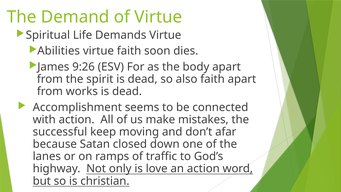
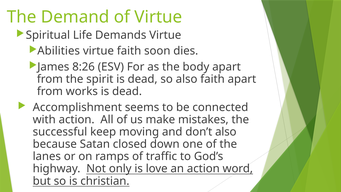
9:26: 9:26 -> 8:26
don’t afar: afar -> also
